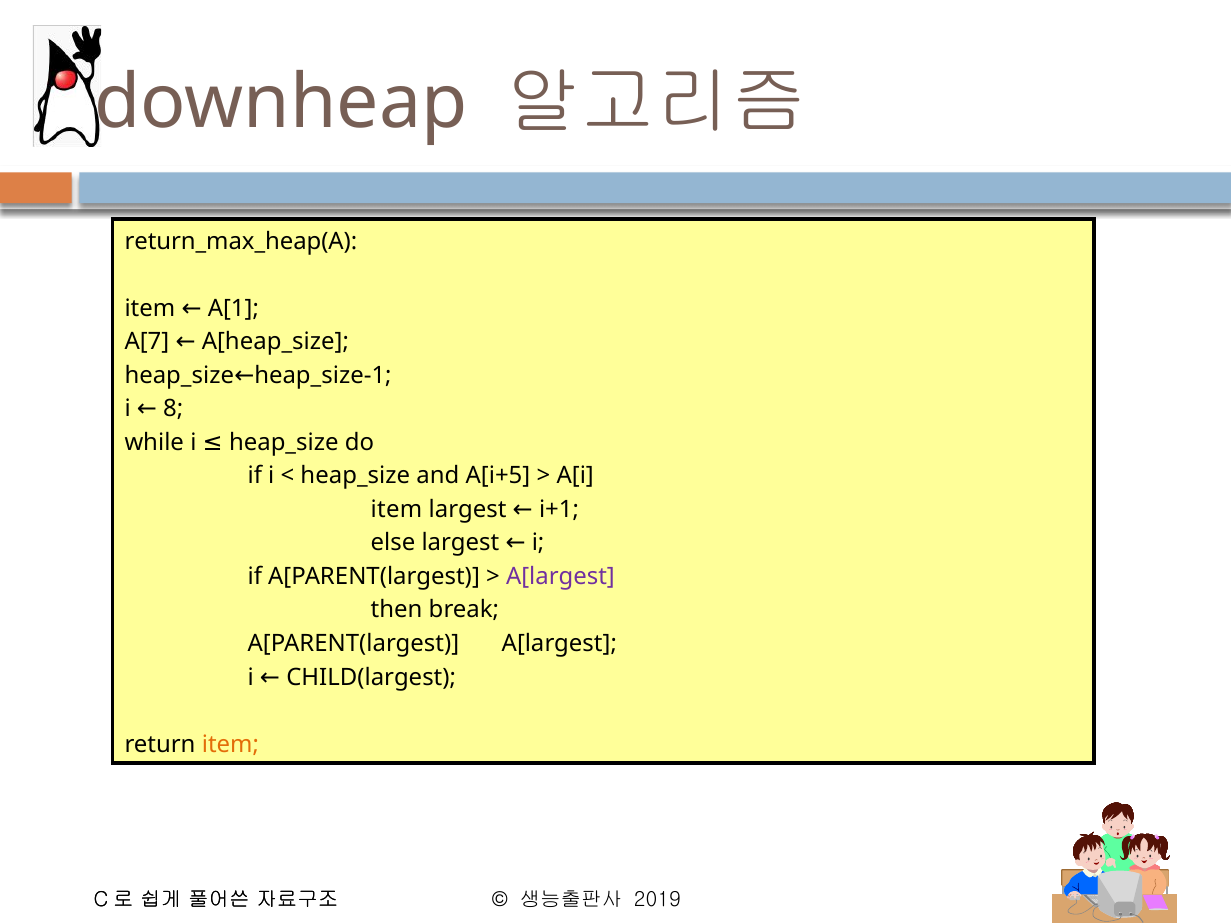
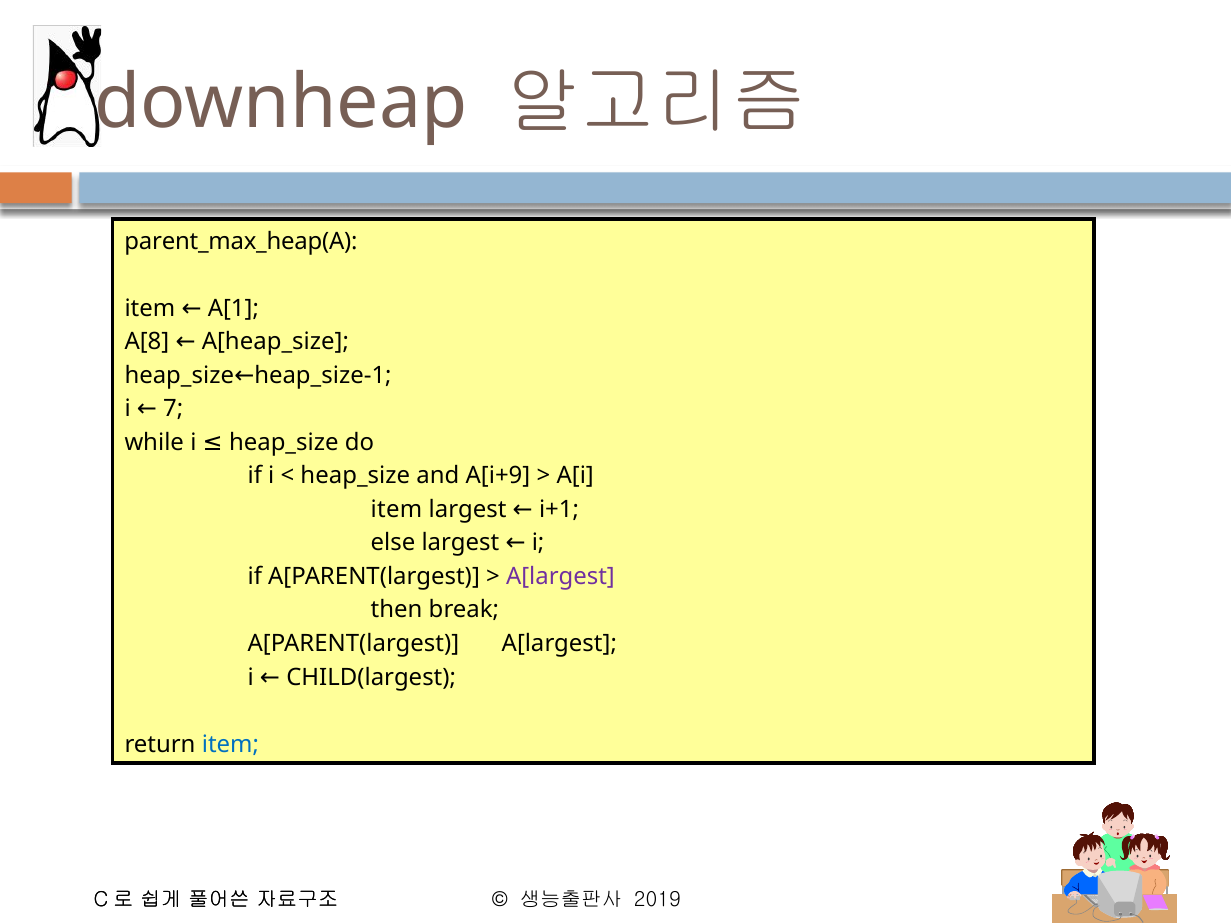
return_max_heap(A: return_max_heap(A -> parent_max_heap(A
A[7: A[7 -> A[8
8: 8 -> 7
A[i+5: A[i+5 -> A[i+9
item at (230, 744) colour: orange -> blue
